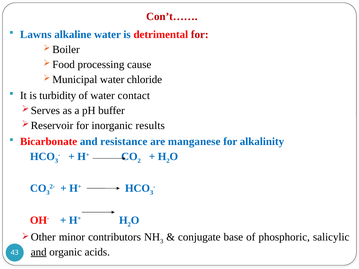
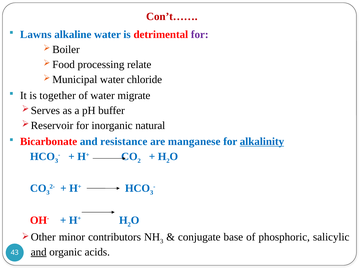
for at (200, 35) colour: red -> purple
cause: cause -> relate
turbidity: turbidity -> together
contact: contact -> migrate
results: results -> natural
alkalinity underline: none -> present
